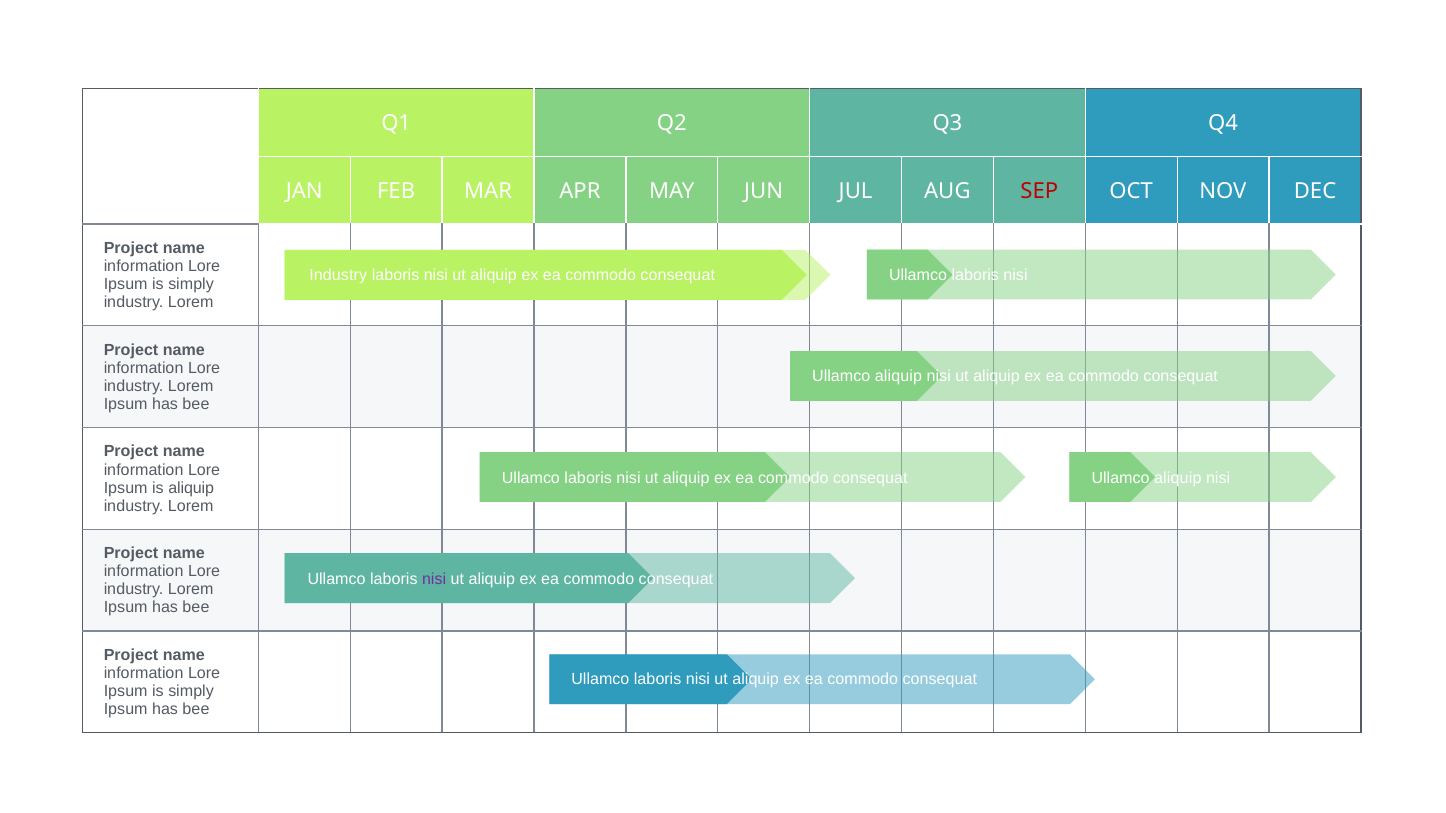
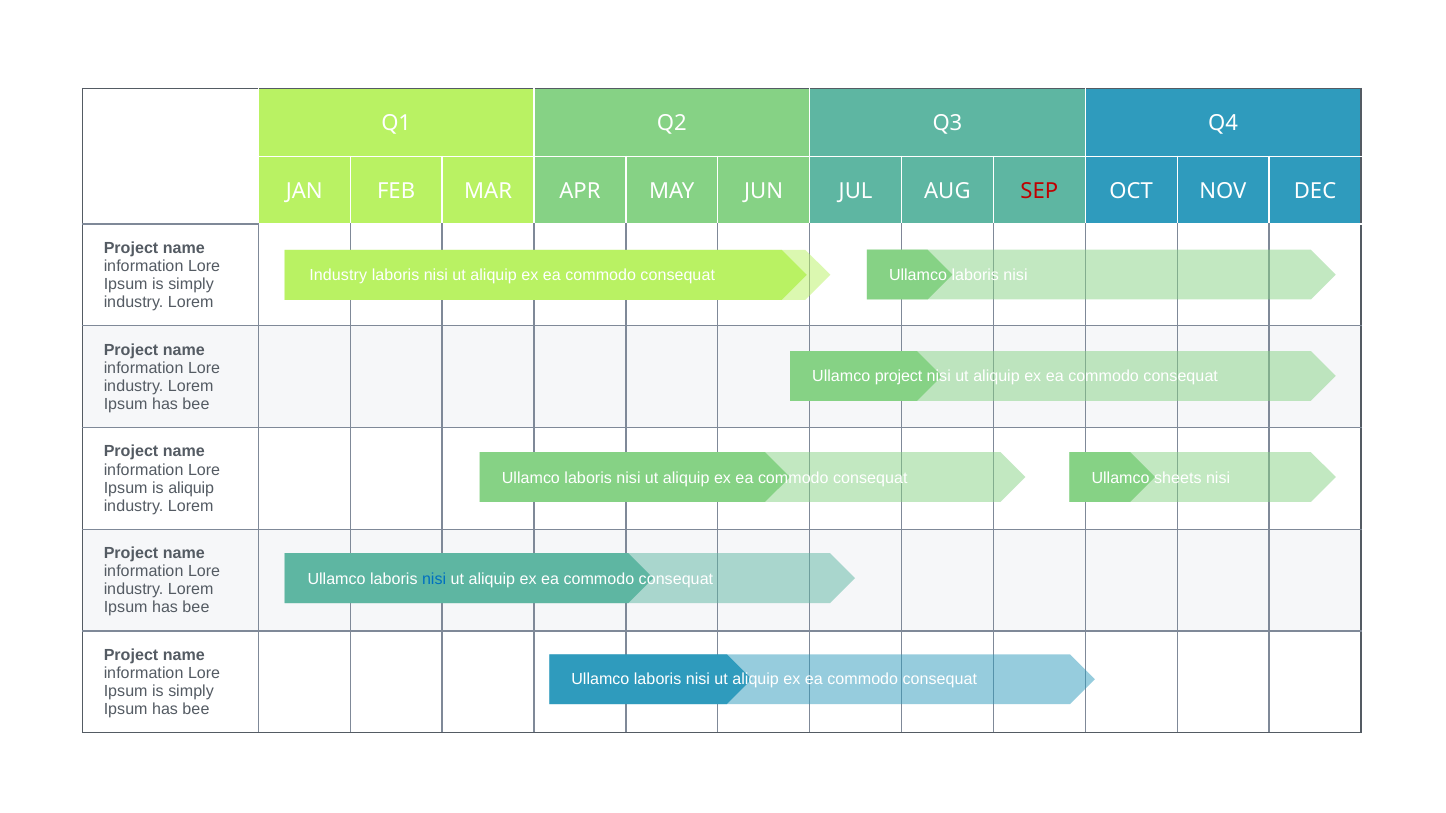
aliquip at (898, 377): aliquip -> project
consequat Ullamco aliquip: aliquip -> sheets
nisi at (434, 579) colour: purple -> blue
